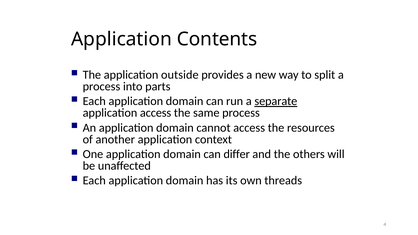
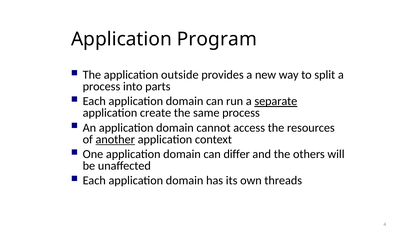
Contents: Contents -> Program
application access: access -> create
another underline: none -> present
